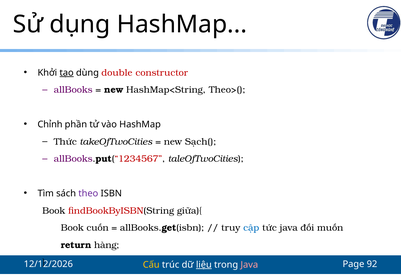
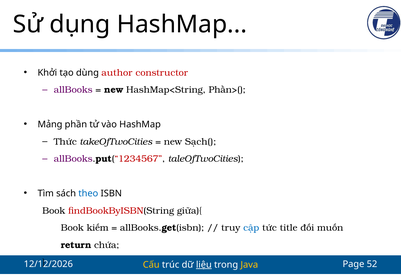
tạo underline: present -> none
double: double -> author
Theo>(: Theo>( -> Phần>(
Chỉnh: Chỉnh -> Mảng
theo colour: purple -> blue
cuốn: cuốn -> kiếm
tức java: java -> title
hàng: hàng -> chứa
Java at (249, 265) colour: pink -> yellow
92: 92 -> 52
